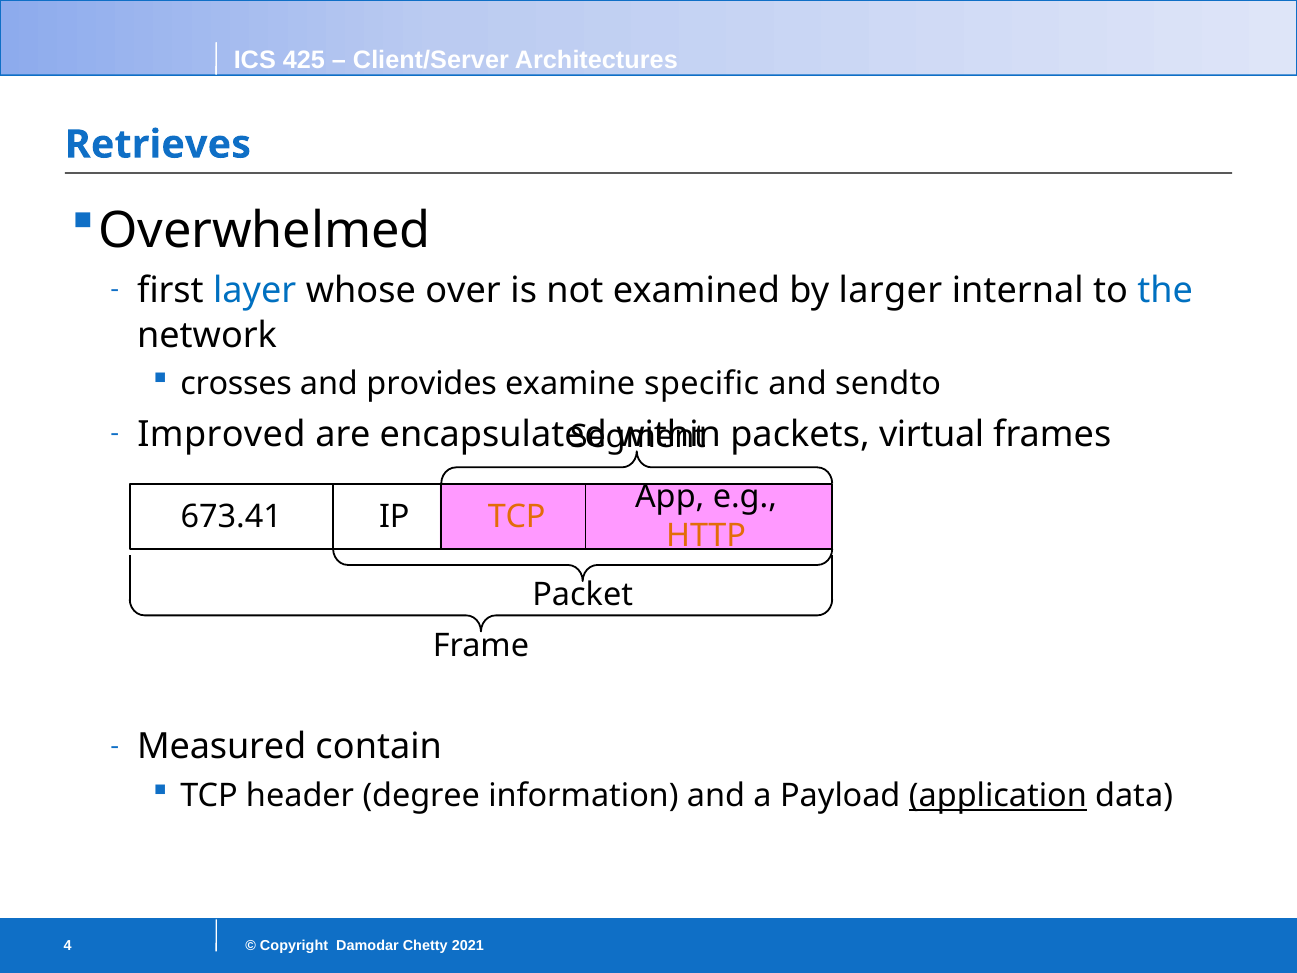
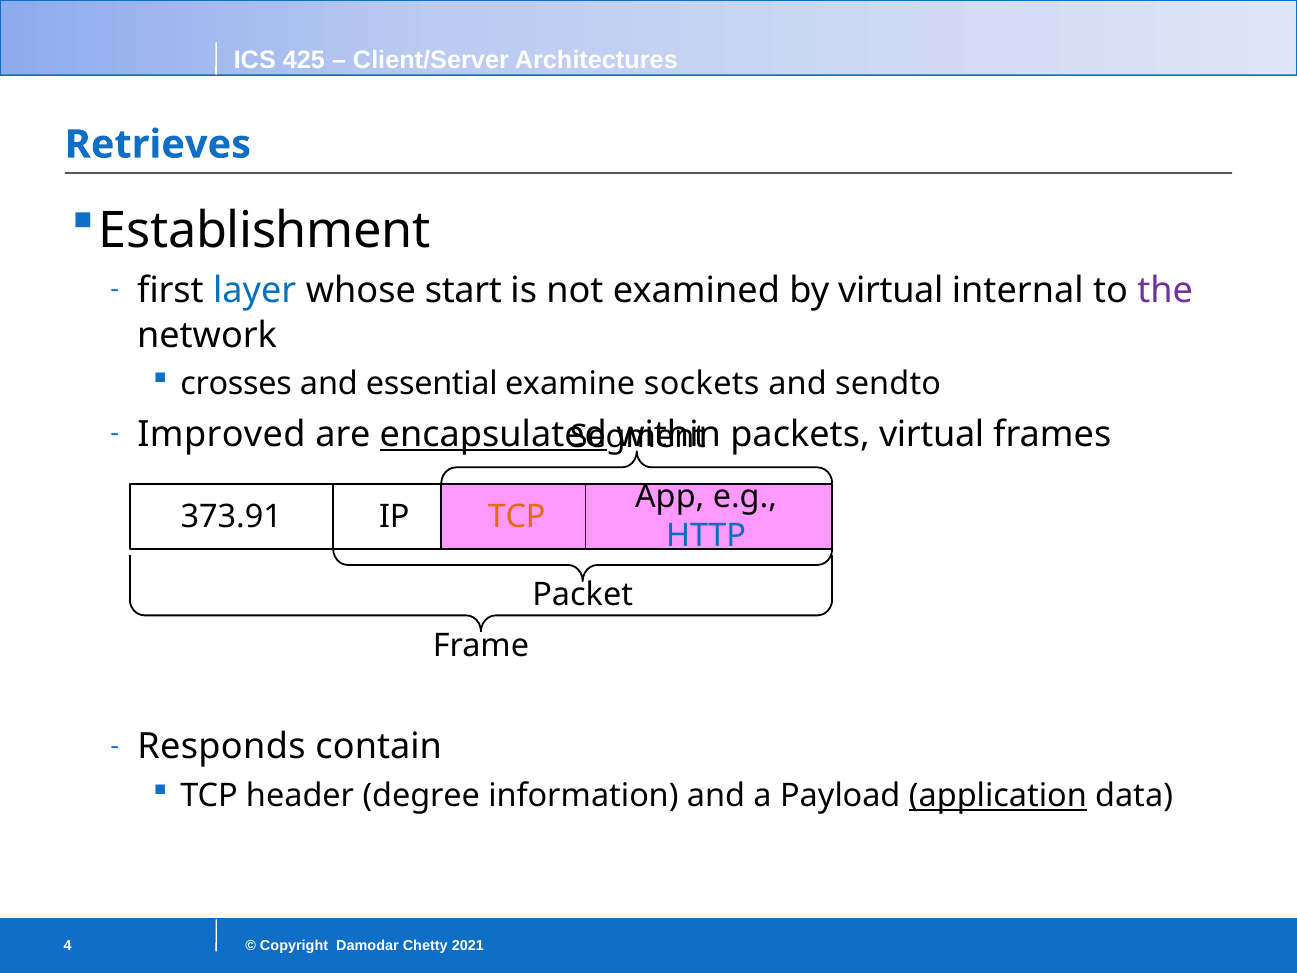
Overwhelmed: Overwhelmed -> Establishment
over: over -> start
by larger: larger -> virtual
the colour: blue -> purple
provides: provides -> essential
specific: specific -> sockets
encapsulated underline: none -> present
673.41: 673.41 -> 373.91
HTTP colour: orange -> blue
Measured: Measured -> Responds
